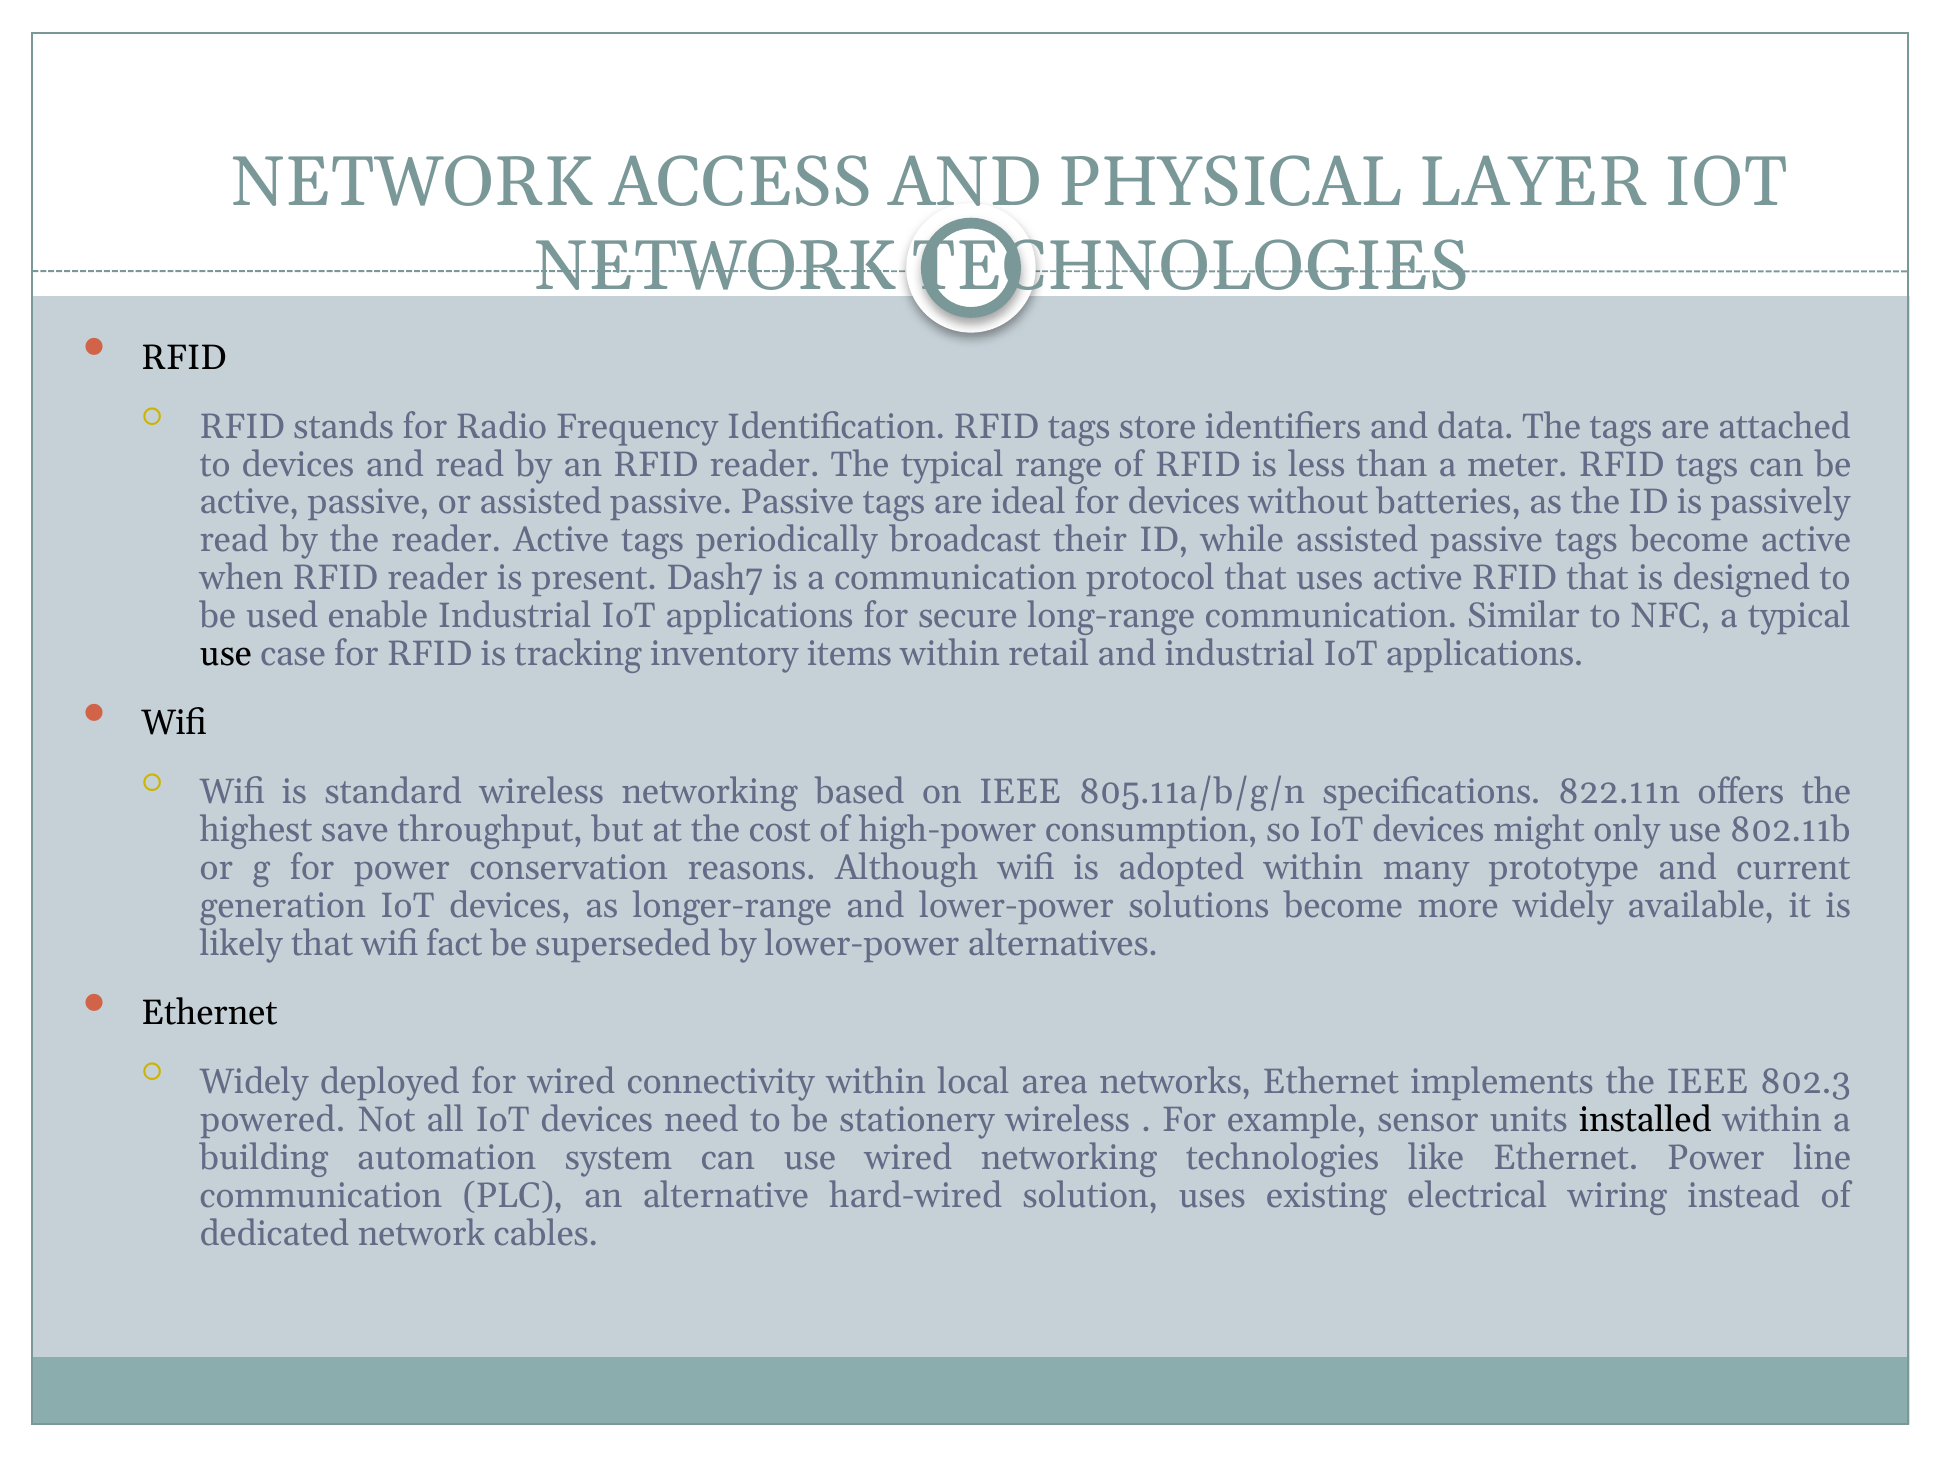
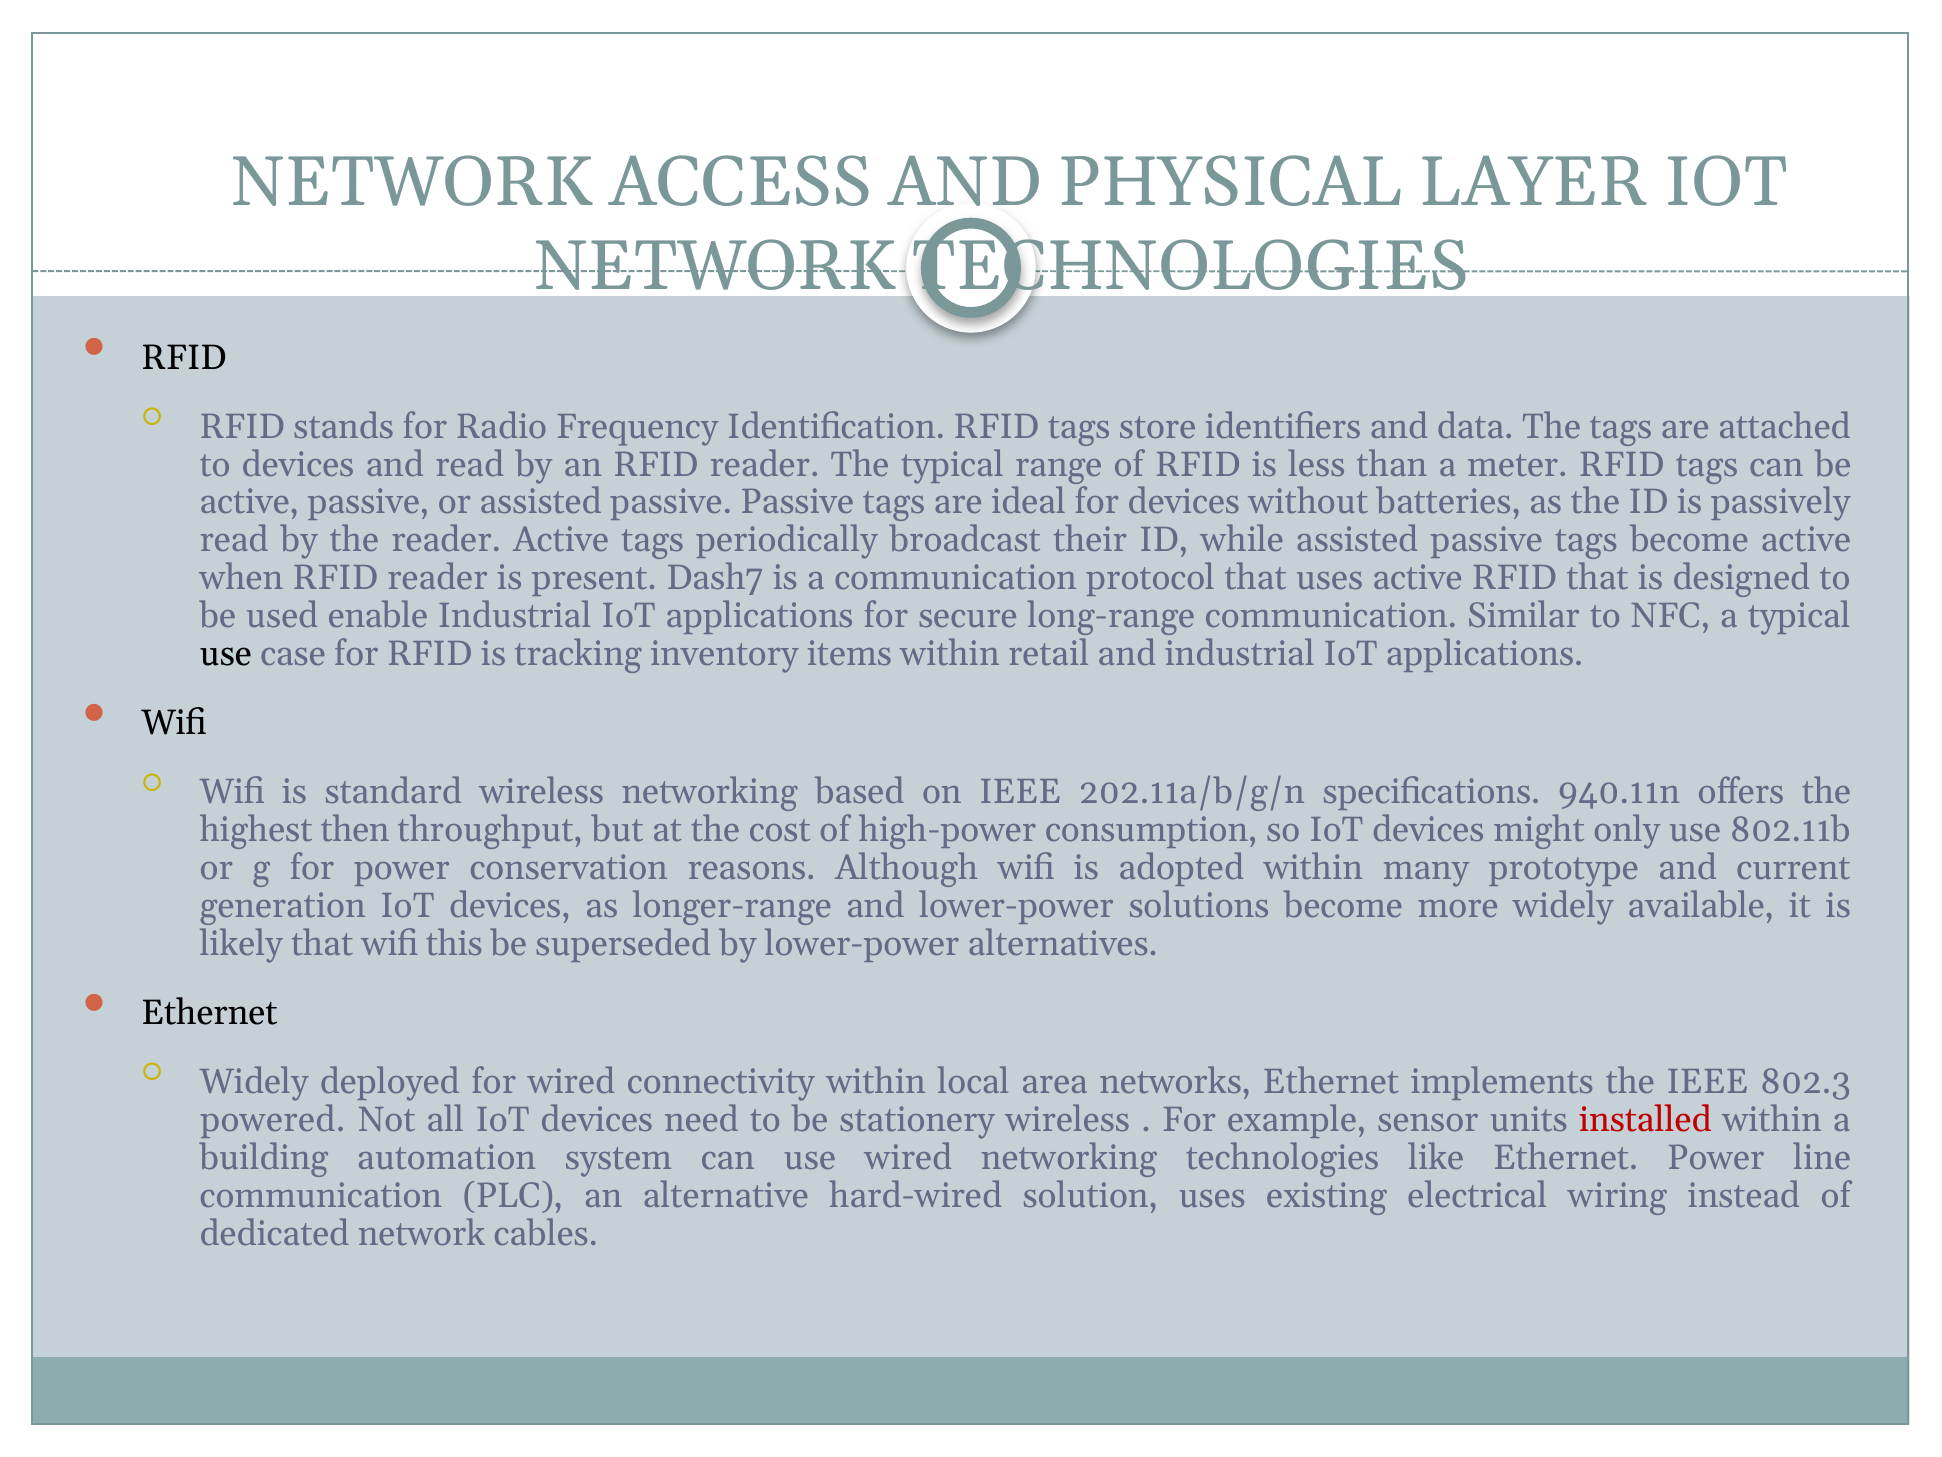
805.11a/b/g/n: 805.11a/b/g/n -> 202.11a/b/g/n
822.11n: 822.11n -> 940.11n
save: save -> then
fact: fact -> this
installed colour: black -> red
